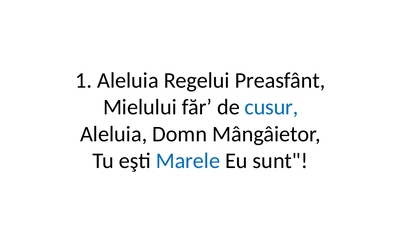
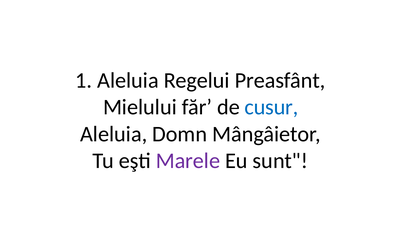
Marele colour: blue -> purple
